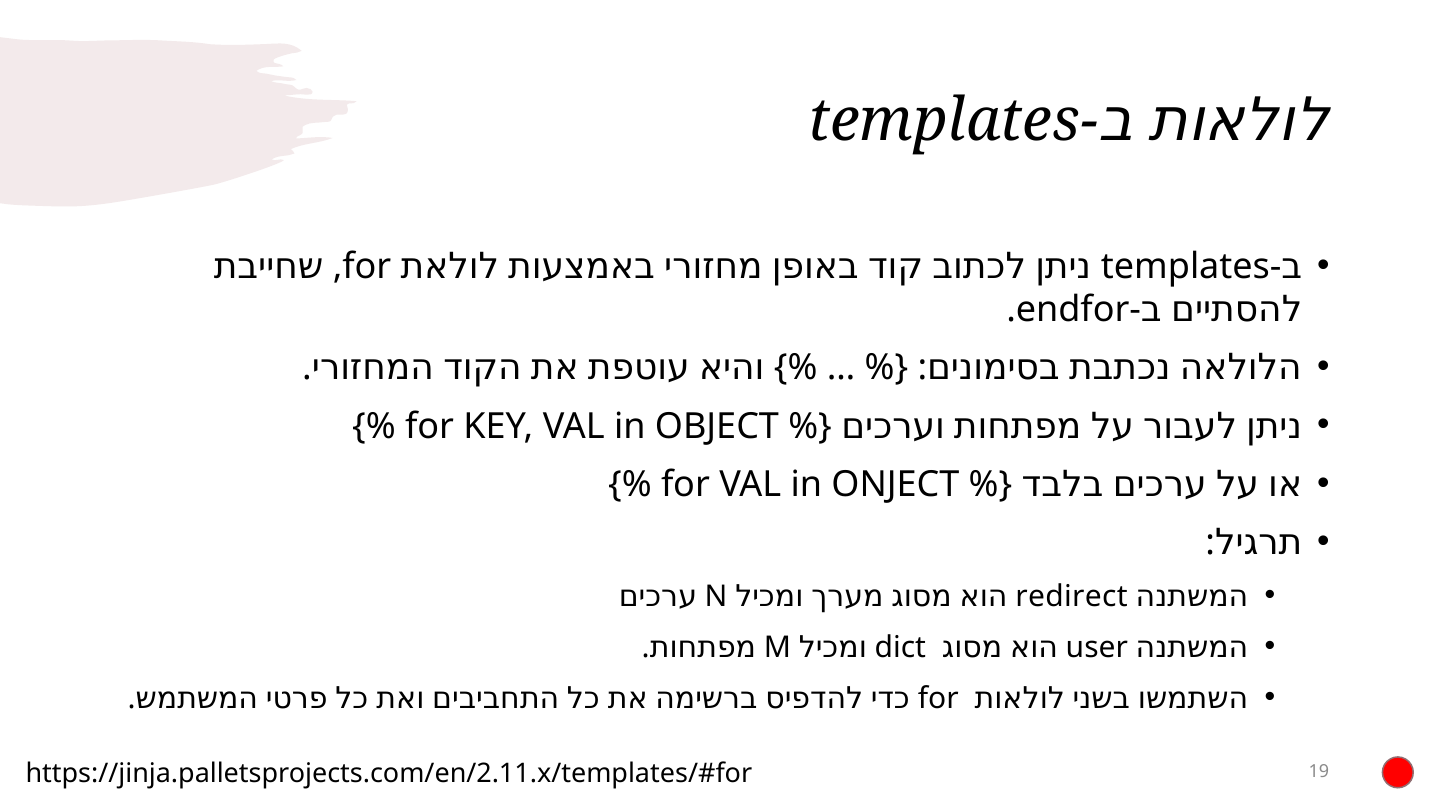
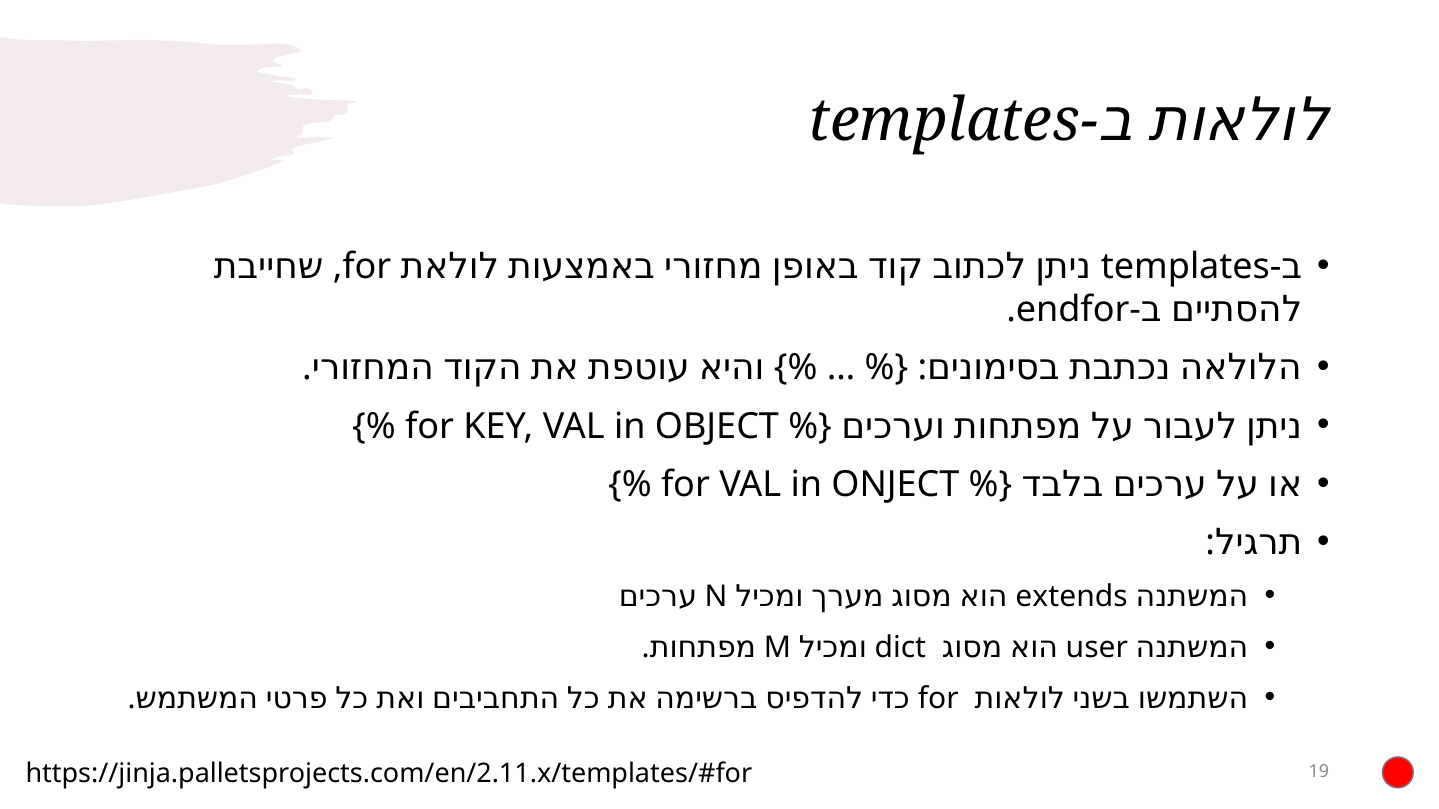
redirect: redirect -> extends
